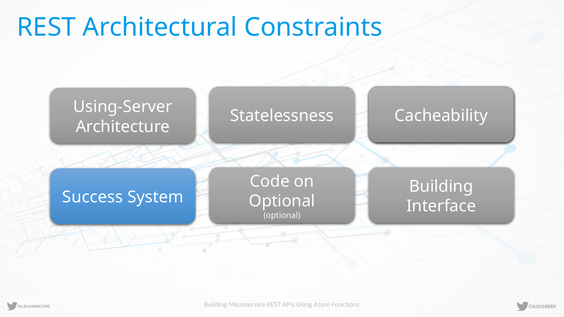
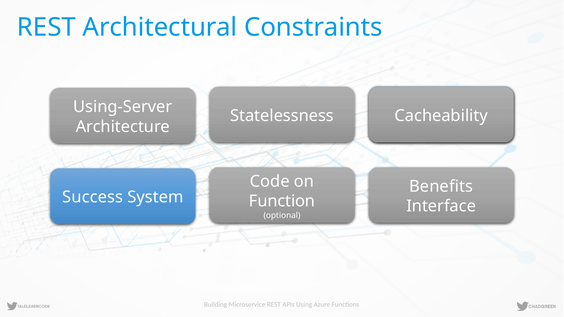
Building at (441, 186): Building -> Benefits
Optional at (282, 201): Optional -> Function
